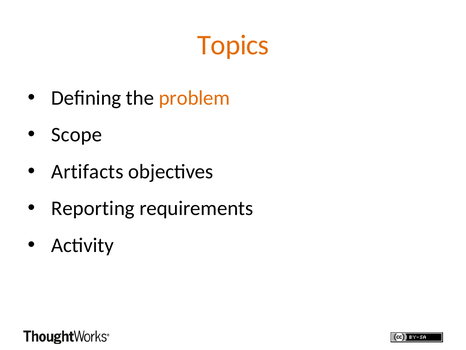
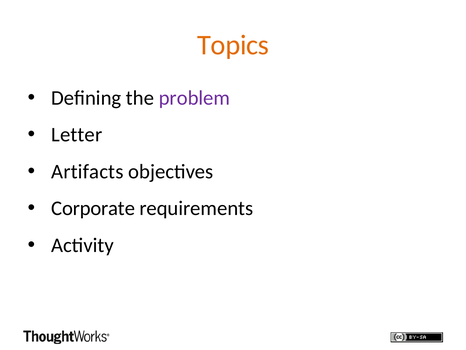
problem colour: orange -> purple
Scope: Scope -> Letter
Reporting: Reporting -> Corporate
